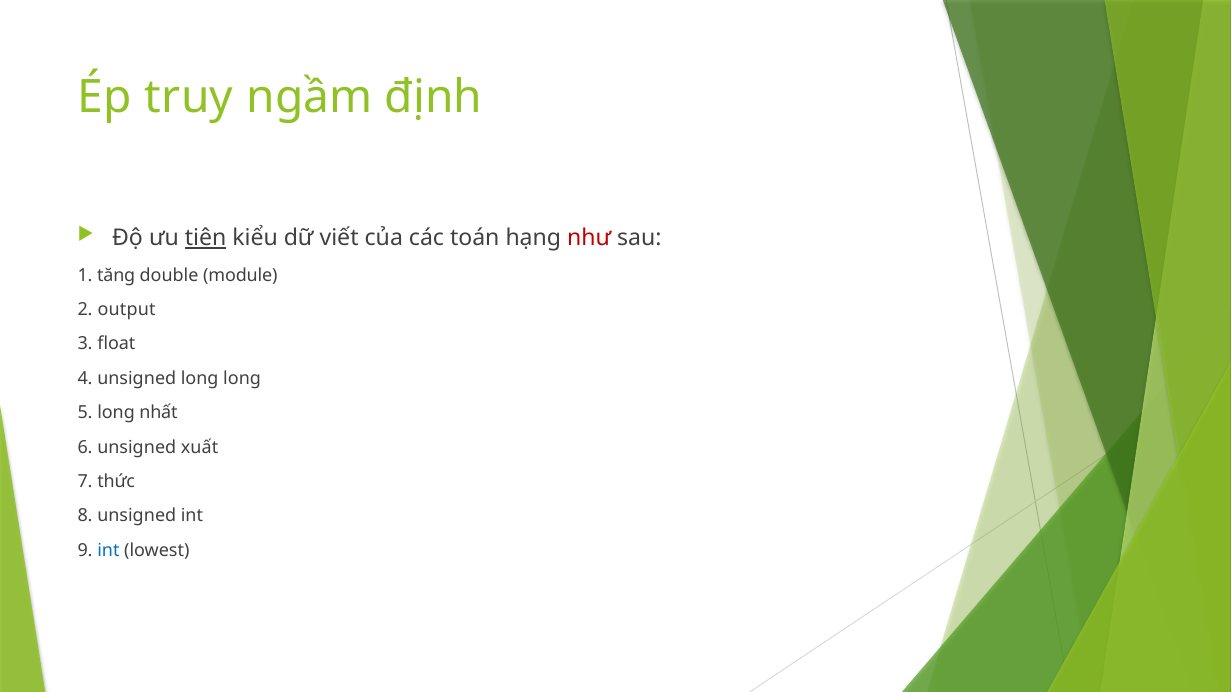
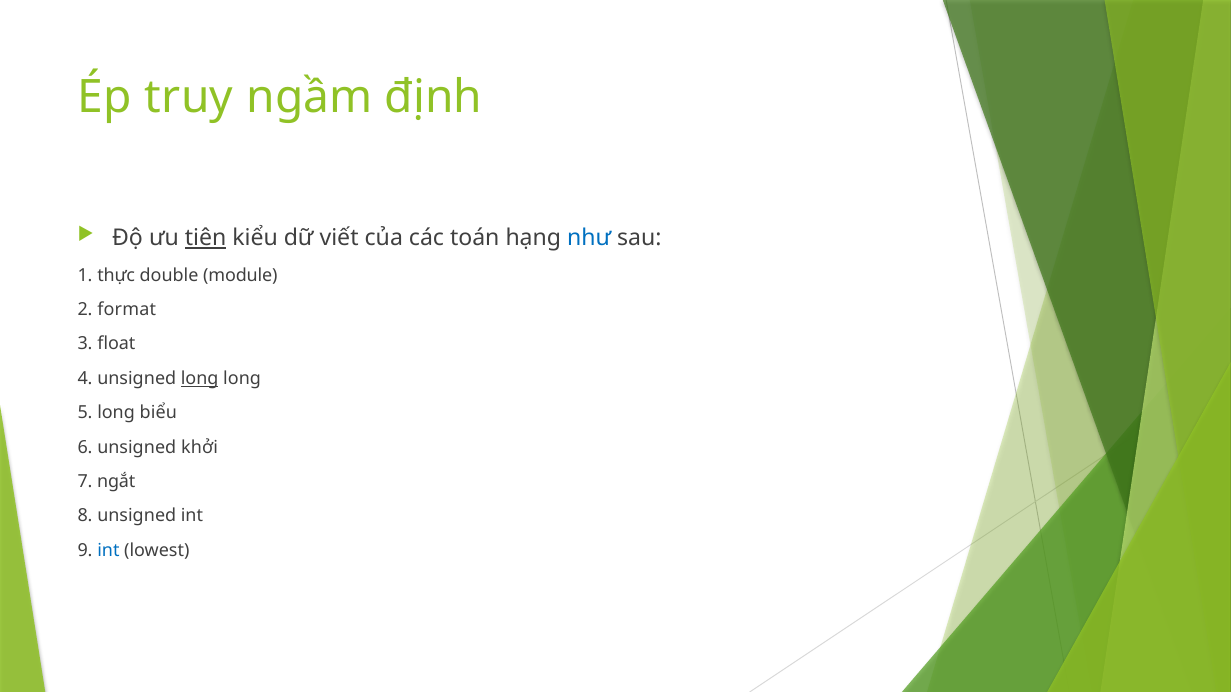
như colour: red -> blue
tăng: tăng -> thực
output: output -> format
long at (200, 379) underline: none -> present
nhất: nhất -> biểu
xuất: xuất -> khởi
thức: thức -> ngắt
